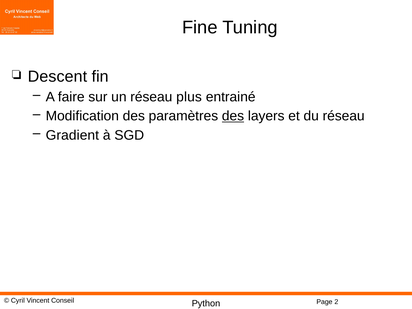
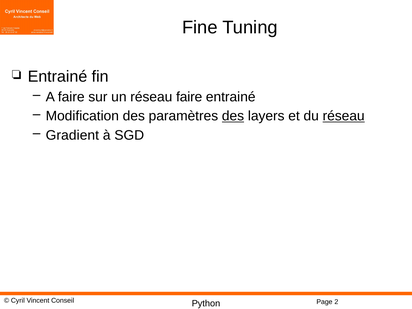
Descent at (57, 76): Descent -> Entrainé
réseau plus: plus -> faire
réseau at (344, 116) underline: none -> present
